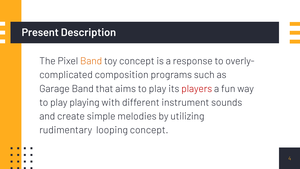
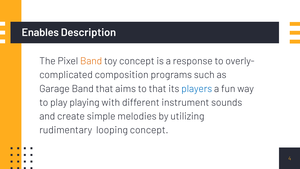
Present: Present -> Enables
aims to play: play -> that
players colour: red -> blue
